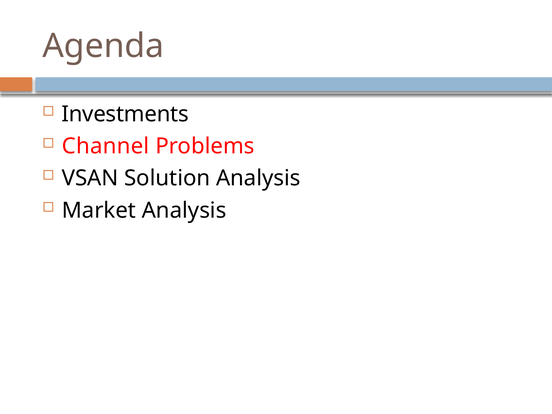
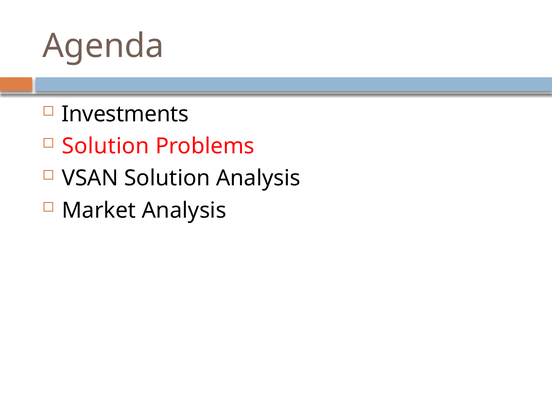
Channel at (106, 146): Channel -> Solution
